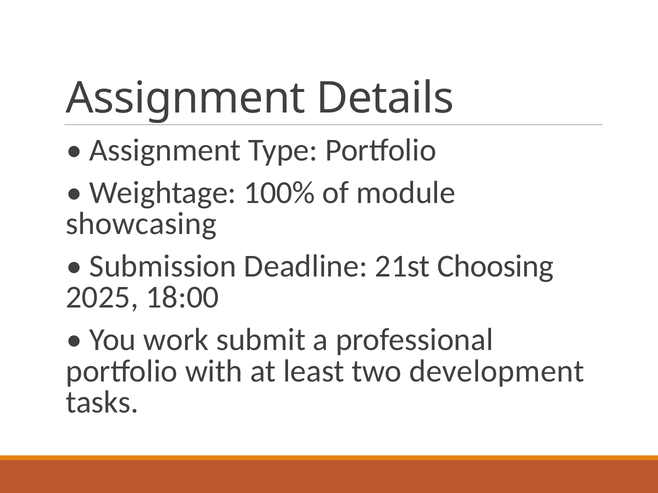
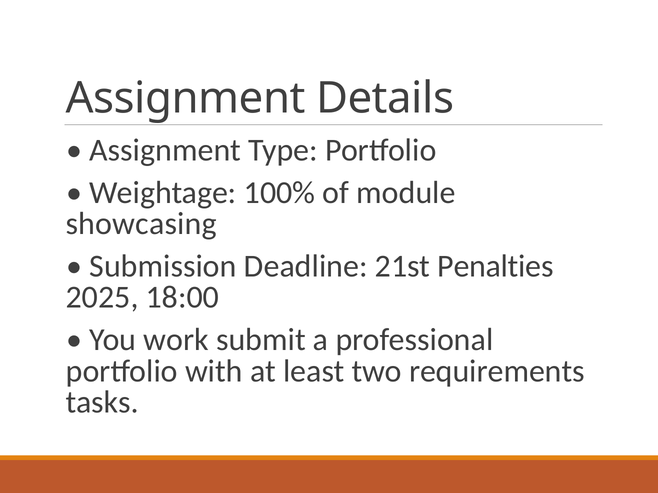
Choosing: Choosing -> Penalties
development: development -> requirements
